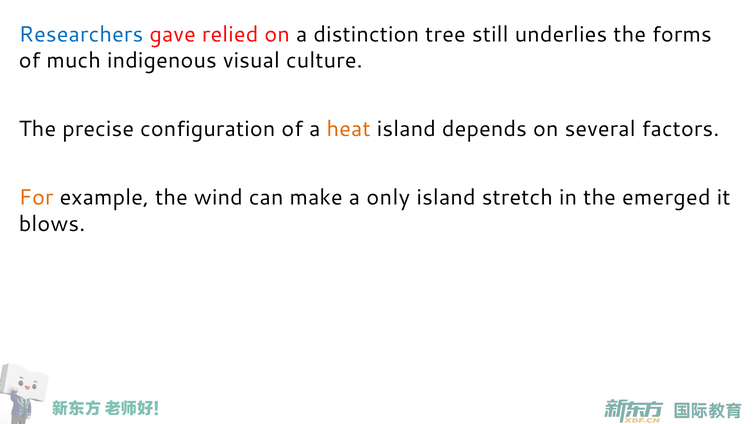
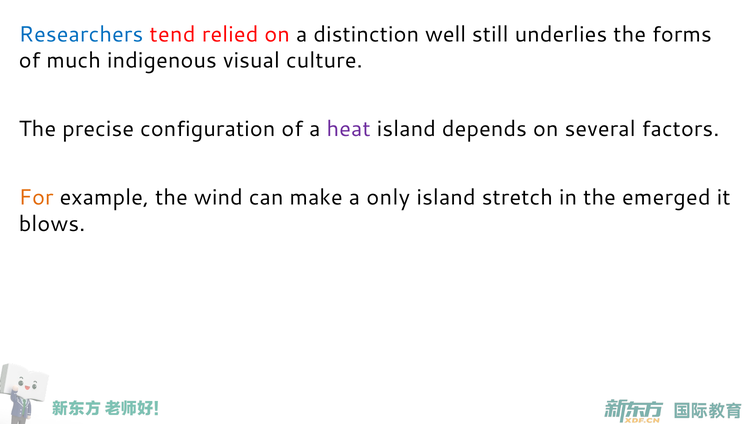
gave: gave -> tend
tree: tree -> well
heat colour: orange -> purple
